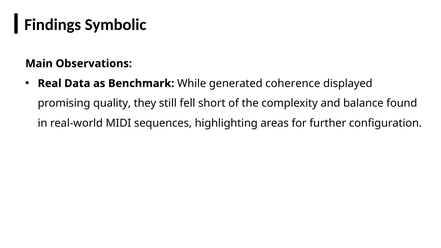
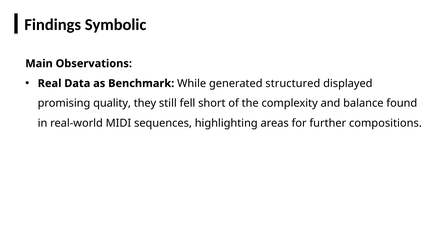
coherence: coherence -> structured
configuration: configuration -> compositions
